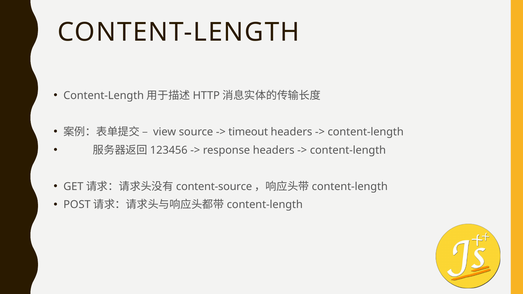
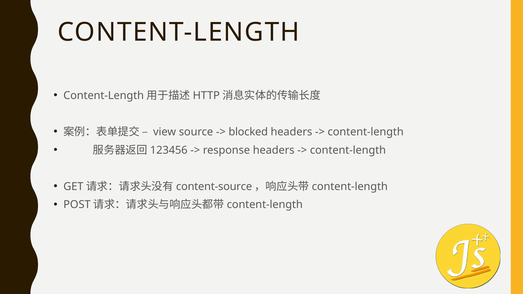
timeout: timeout -> blocked
